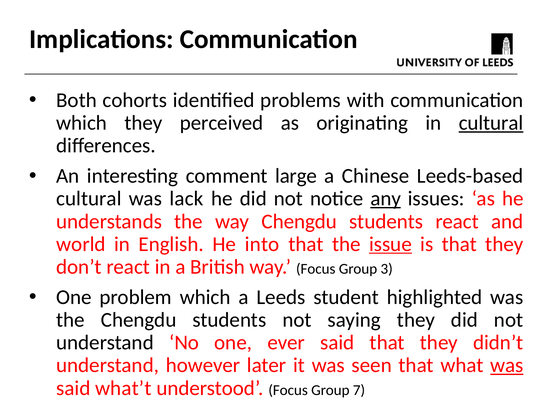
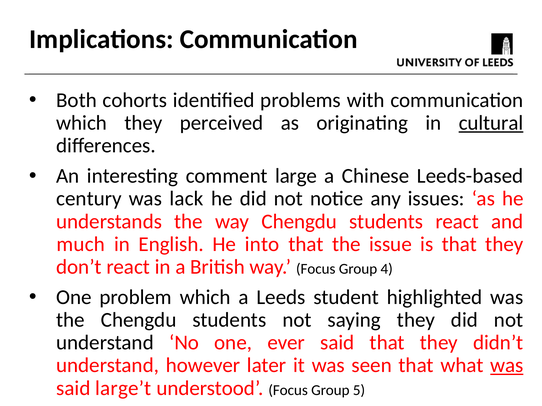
cultural at (89, 199): cultural -> century
any underline: present -> none
world: world -> much
issue underline: present -> none
3: 3 -> 4
what’t: what’t -> large’t
7: 7 -> 5
